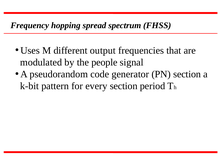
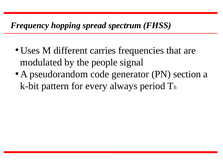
output: output -> carries
every section: section -> always
